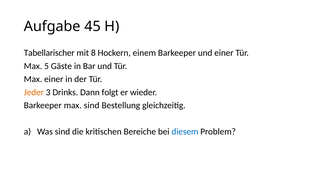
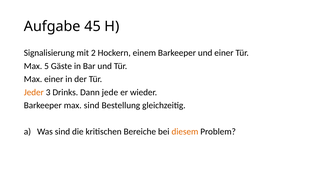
Tabellarischer: Tabellarischer -> Signalisierung
8: 8 -> 2
folgt: folgt -> jede
diesem colour: blue -> orange
